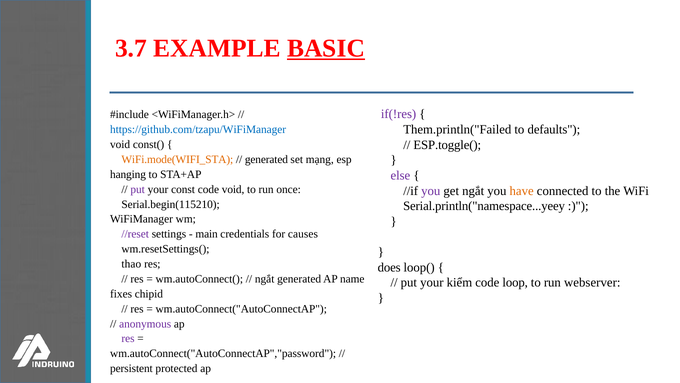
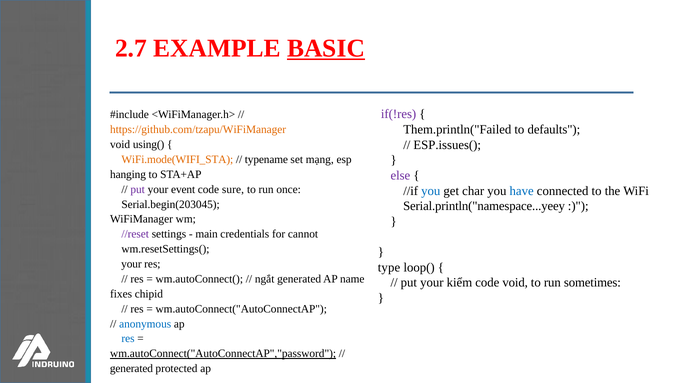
3.7: 3.7 -> 2.7
https://github.com/tzapu/WiFiManager colour: blue -> orange
ESP.toggle(: ESP.toggle( -> ESP.issues(
const(: const( -> using(
generated at (266, 159): generated -> typename
const: const -> event
code void: void -> sure
you at (431, 191) colour: purple -> blue
get ngắt: ngắt -> char
have colour: orange -> blue
Serial.begin(115210: Serial.begin(115210 -> Serial.begin(203045
causes: causes -> cannot
thao at (131, 264): thao -> your
does: does -> type
code loop: loop -> void
webserver: webserver -> sometimes
anonymous colour: purple -> blue
res at (128, 338) colour: purple -> blue
wm.autoConnect("AutoConnectAP","password underline: none -> present
persistent at (131, 368): persistent -> generated
